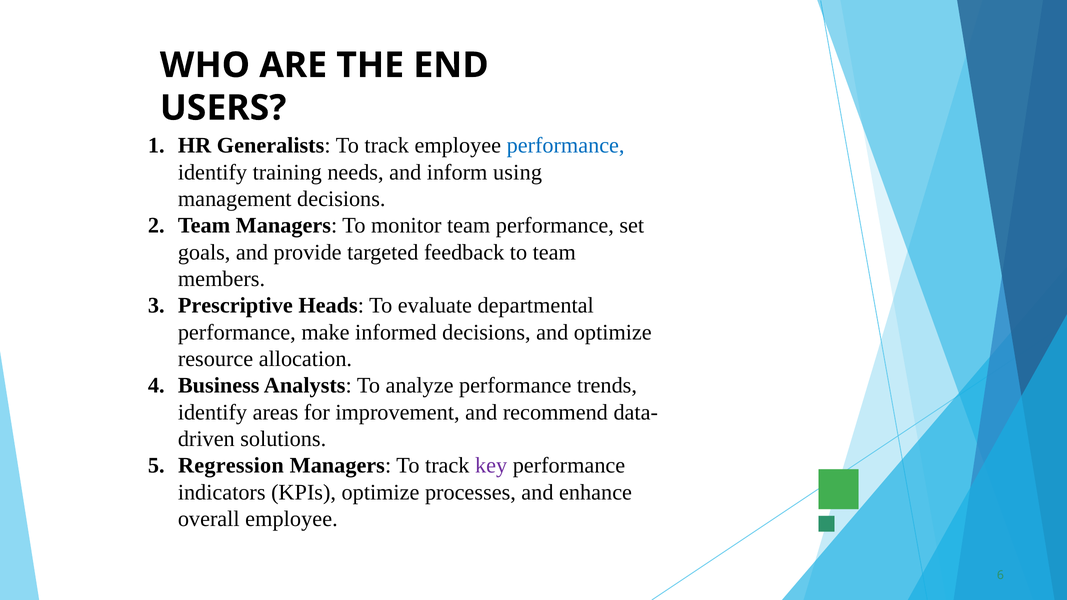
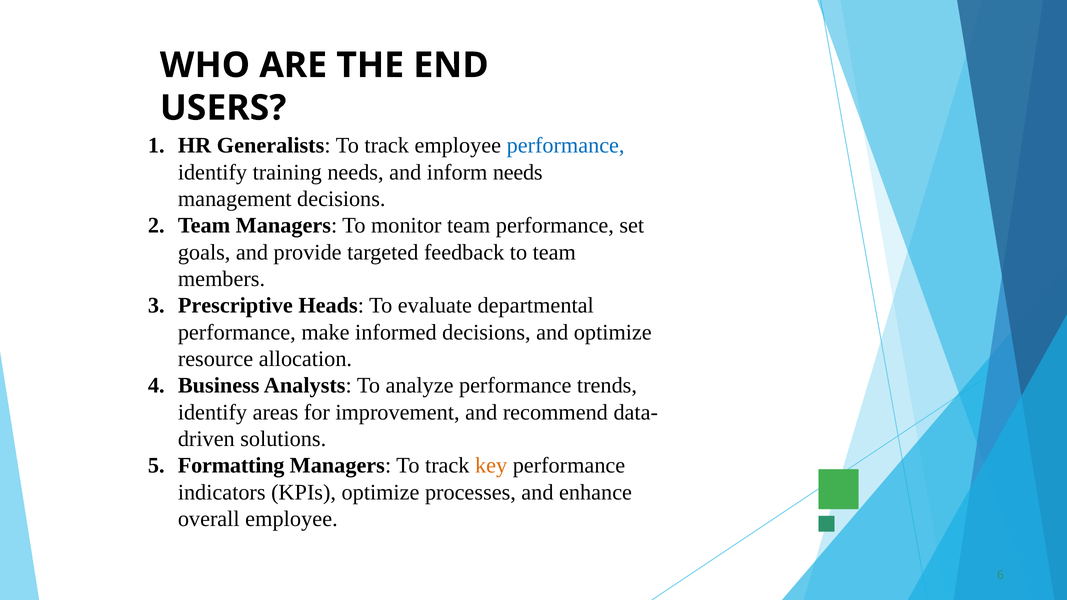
inform using: using -> needs
Regression: Regression -> Formatting
key colour: purple -> orange
